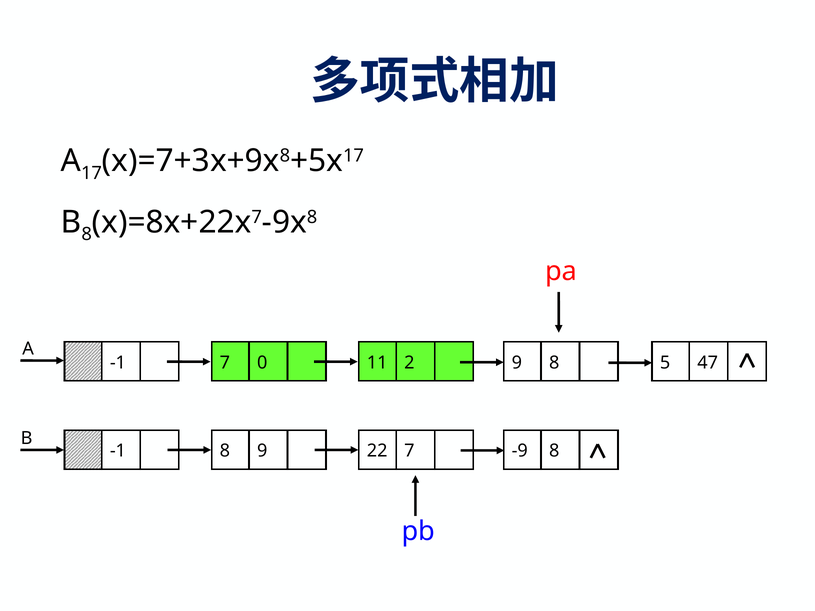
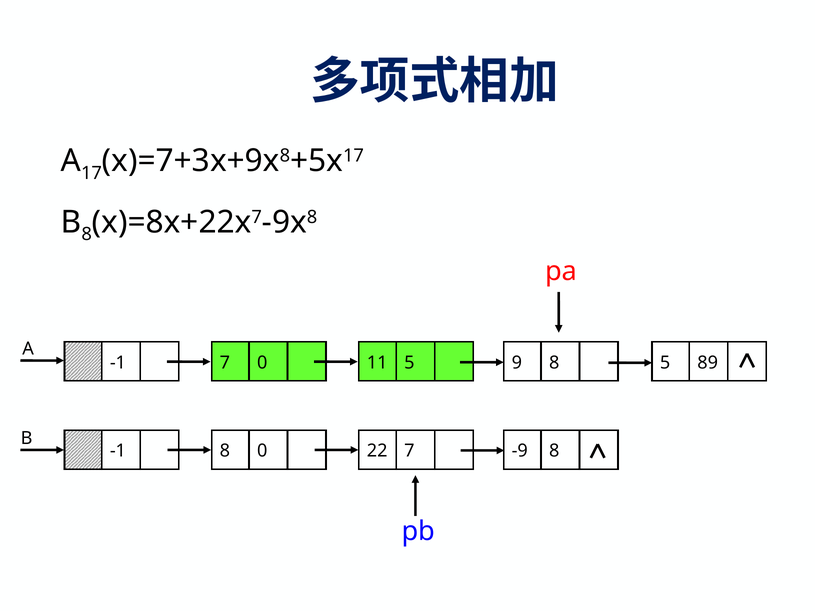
11 2: 2 -> 5
47: 47 -> 89
8 9: 9 -> 0
